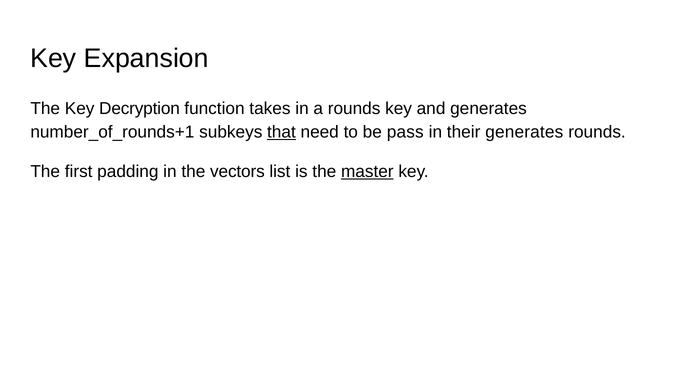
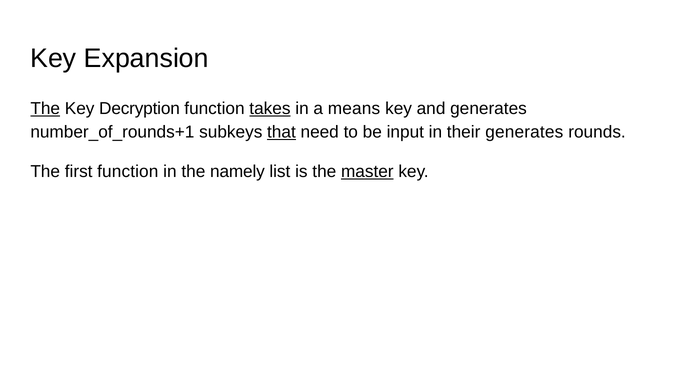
The at (45, 108) underline: none -> present
takes underline: none -> present
a rounds: rounds -> means
pass: pass -> input
first padding: padding -> function
vectors: vectors -> namely
